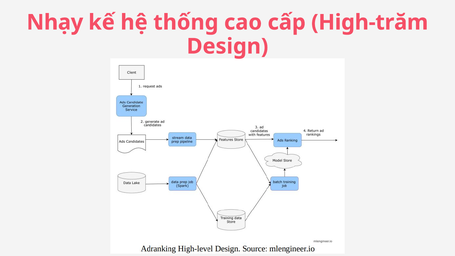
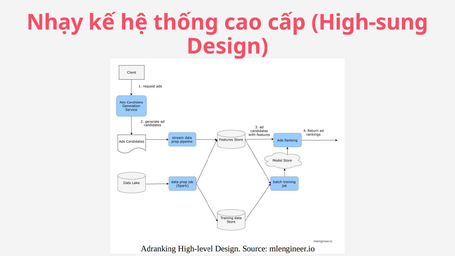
High-trăm: High-trăm -> High-sung
